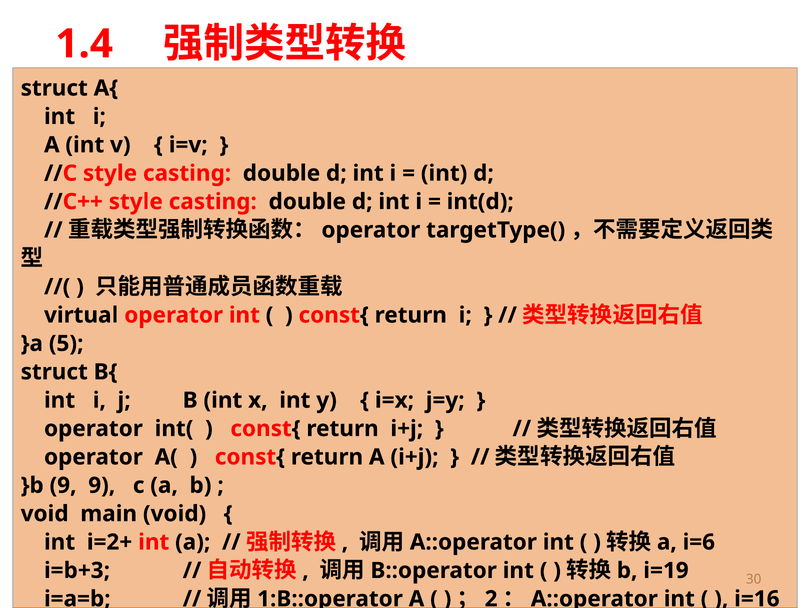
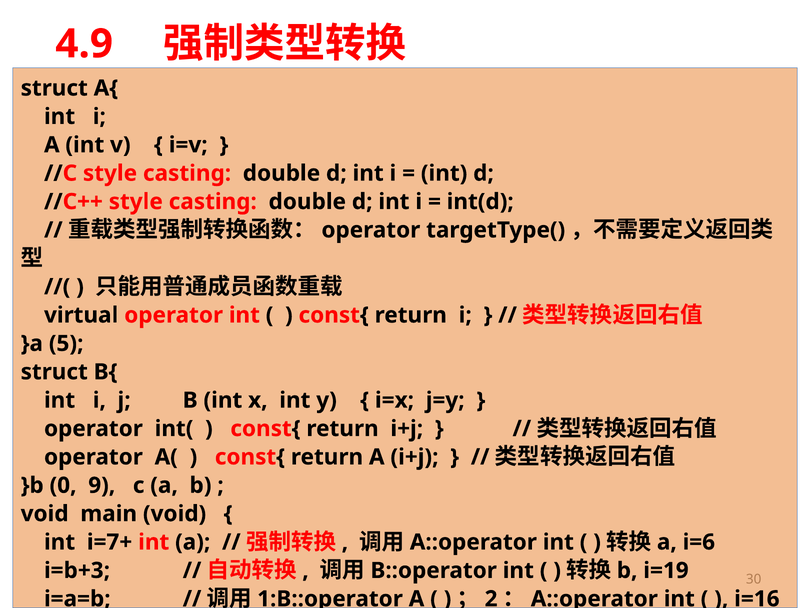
1.4: 1.4 -> 4.9
}b 9: 9 -> 0
i=2+: i=2+ -> i=7+
